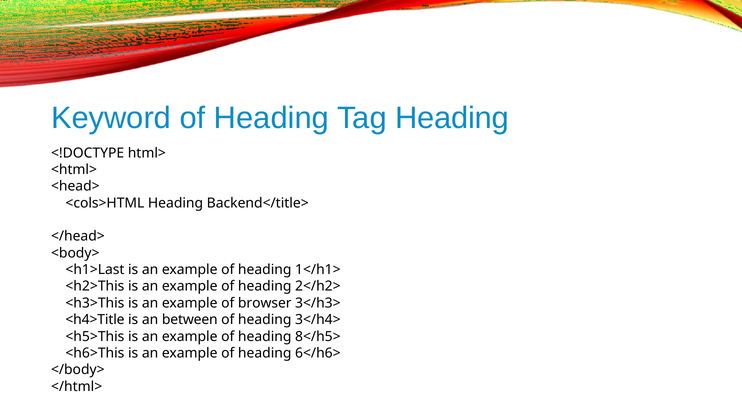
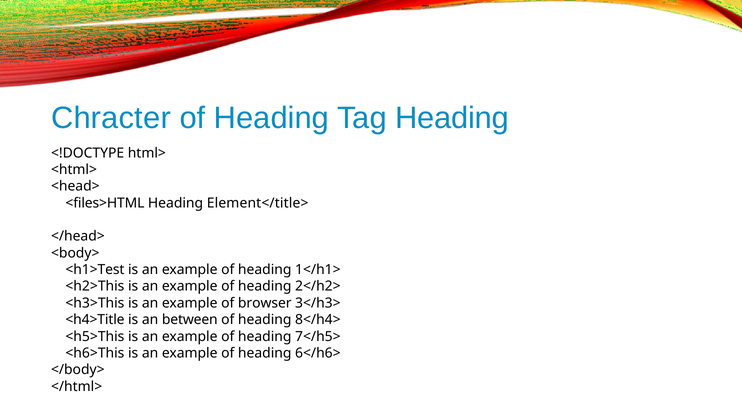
Keyword: Keyword -> Chracter
<cols>HTML: <cols>HTML -> <files>HTML
Backend</title>: Backend</title> -> Element</title>
<h1>Last: <h1>Last -> <h1>Test
3</h4>: 3</h4> -> 8</h4>
8</h5>: 8</h5> -> 7</h5>
